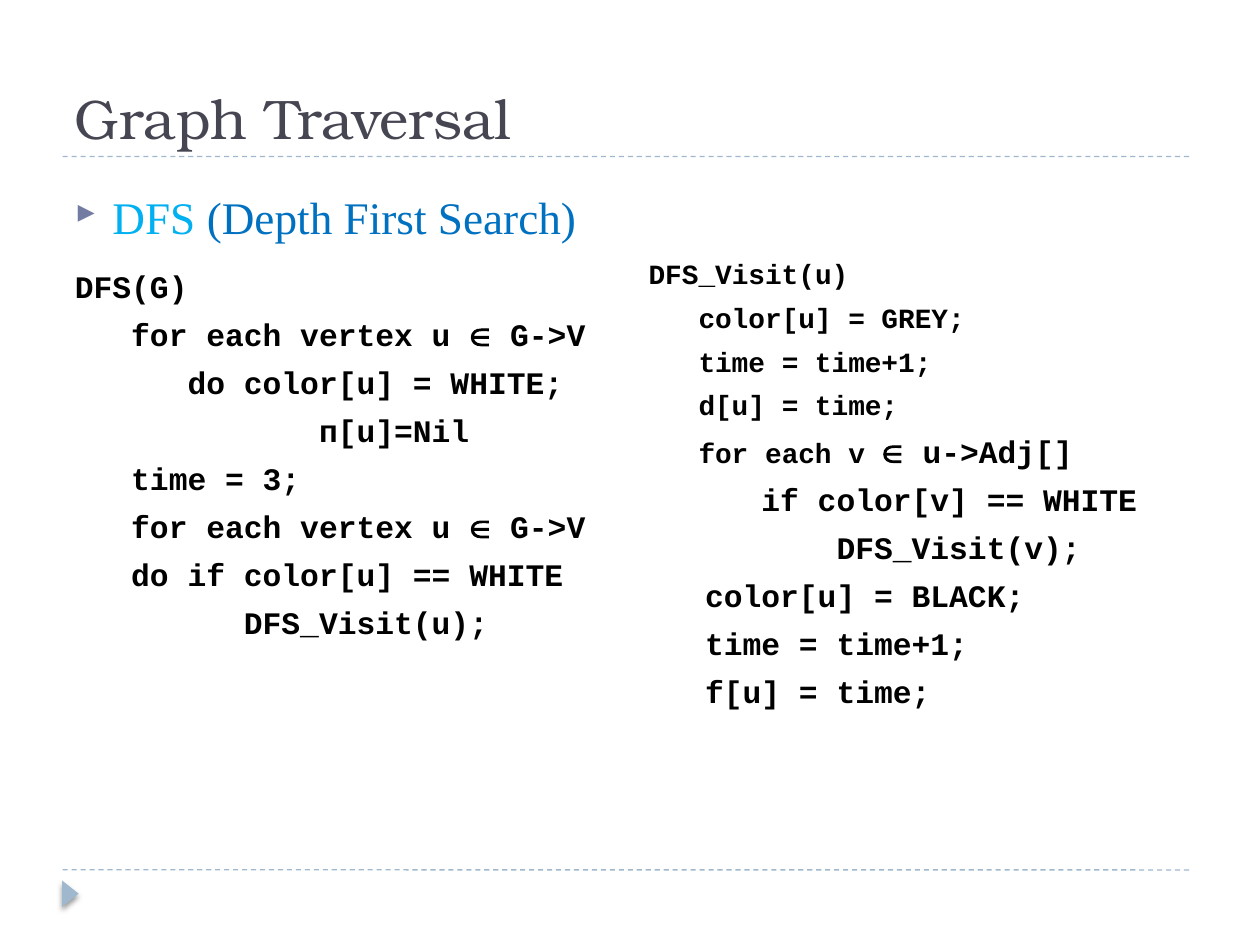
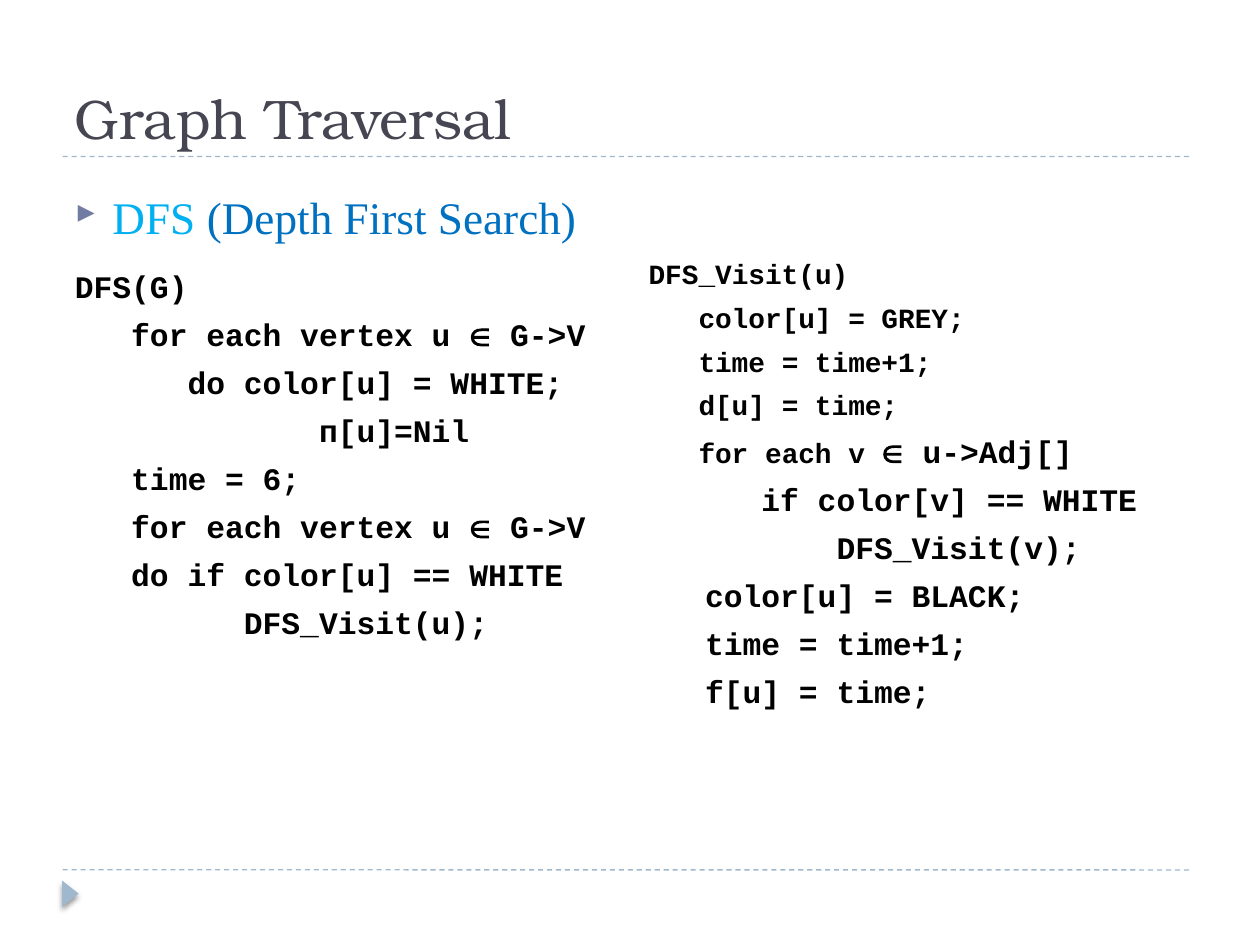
3: 3 -> 6
